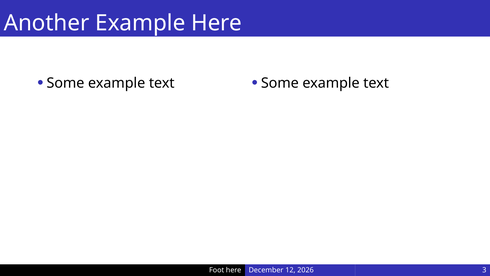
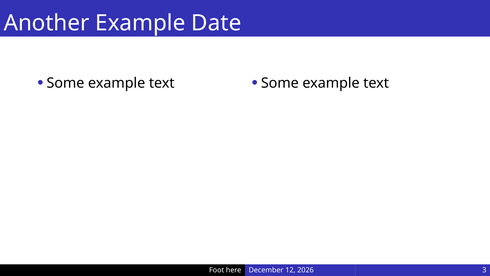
Example Here: Here -> Date
